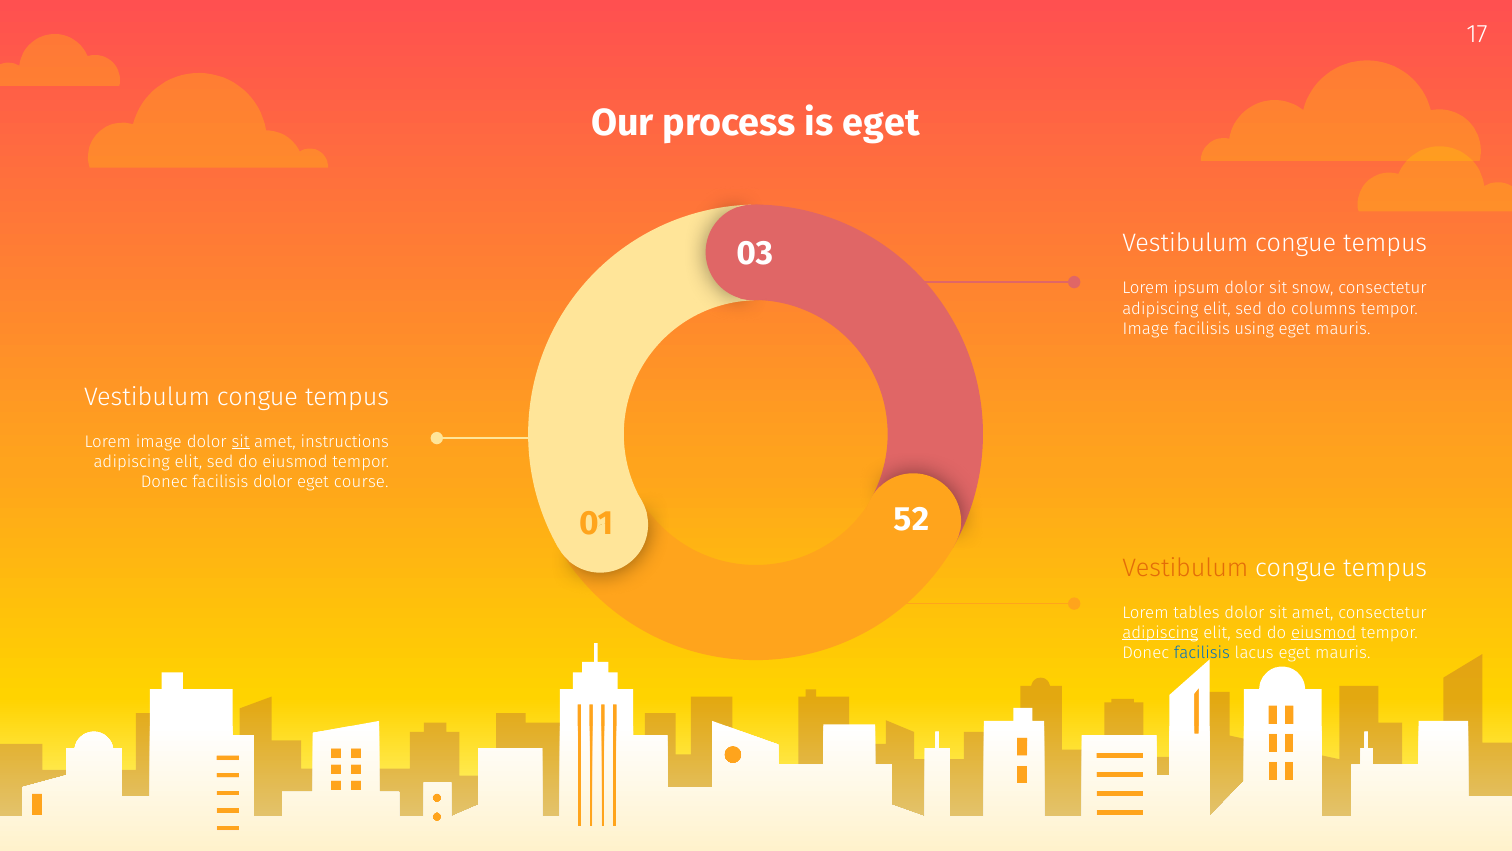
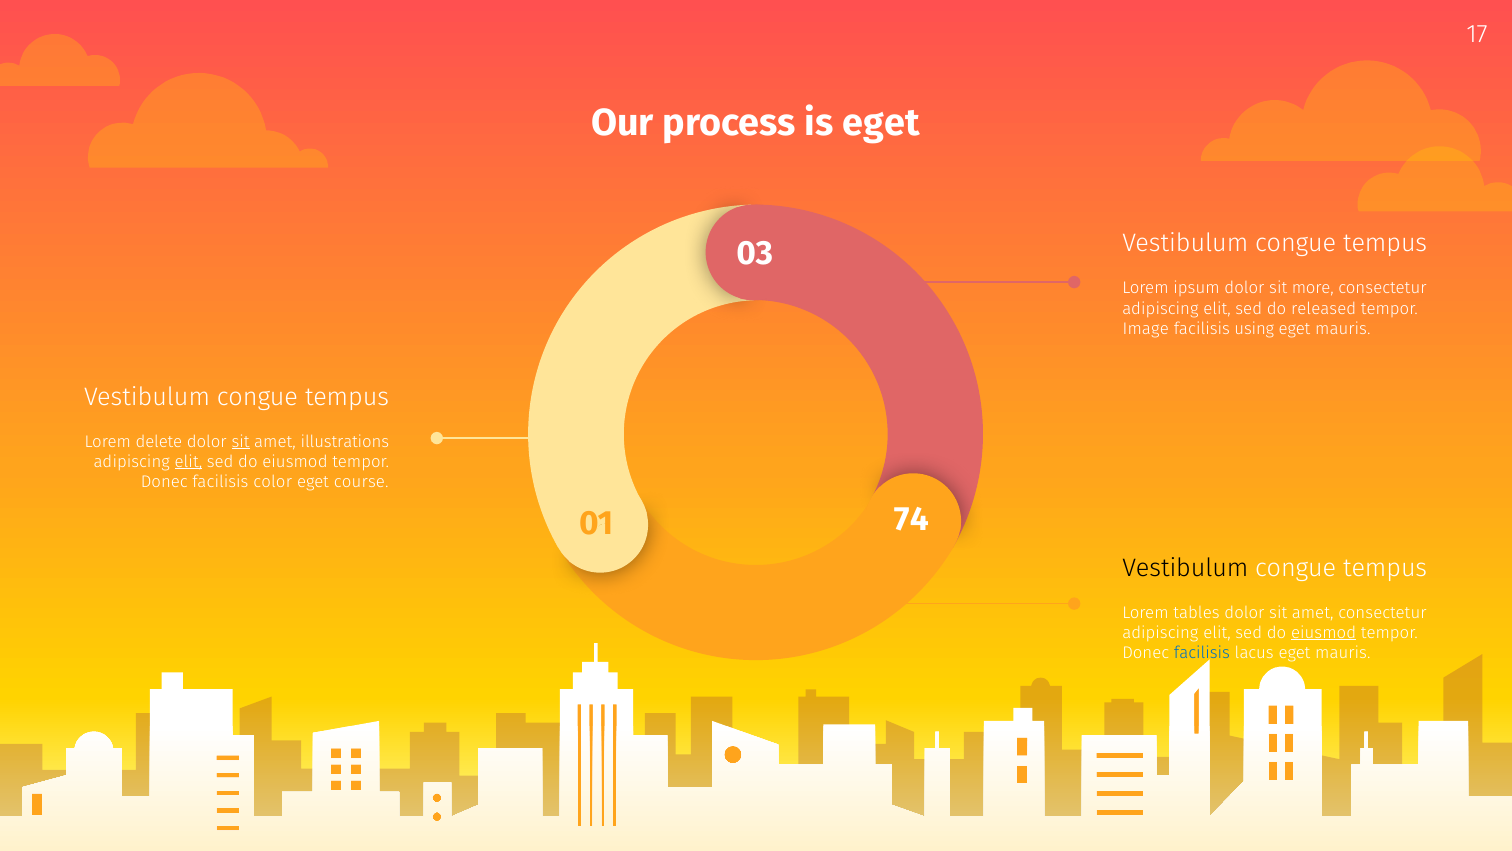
snow: snow -> more
columns: columns -> released
Lorem image: image -> delete
instructions: instructions -> illustrations
elit at (188, 462) underline: none -> present
facilisis dolor: dolor -> color
52: 52 -> 74
Vestibulum at (1185, 568) colour: orange -> black
adipiscing at (1160, 632) underline: present -> none
